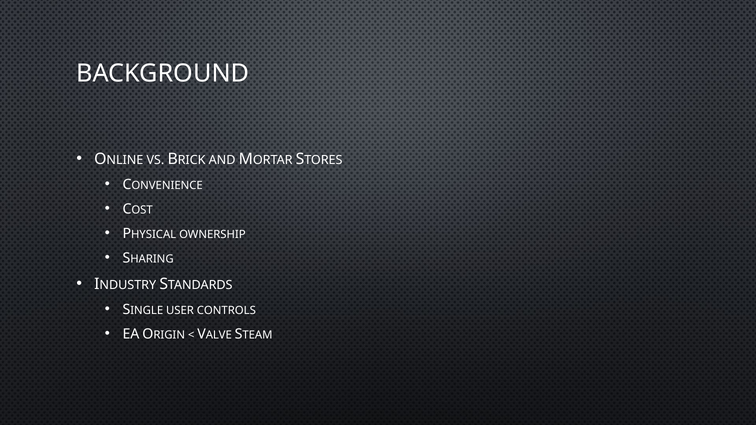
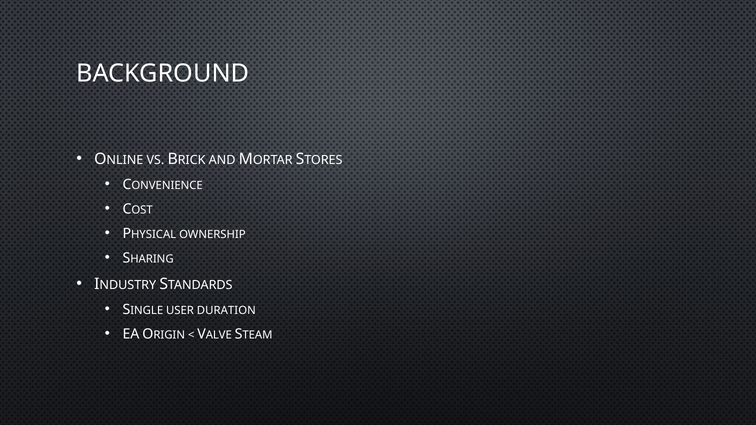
CONTROLS: CONTROLS -> DURATION
